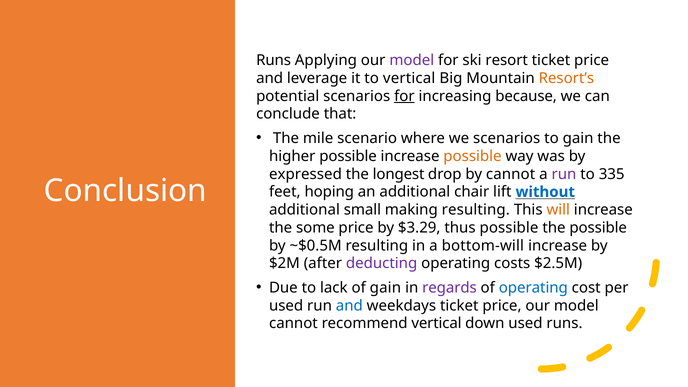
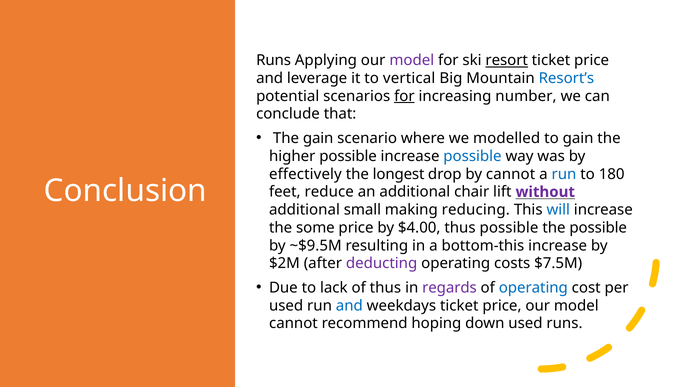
resort underline: none -> present
Resort’s colour: orange -> blue
because: because -> number
The mile: mile -> gain
we scenarios: scenarios -> modelled
possible at (472, 156) colour: orange -> blue
expressed: expressed -> effectively
run at (564, 174) colour: purple -> blue
335: 335 -> 180
hoping: hoping -> reduce
without colour: blue -> purple
making resulting: resulting -> reducing
will colour: orange -> blue
$3.29: $3.29 -> $4.00
~$0.5M: ~$0.5M -> ~$9.5M
bottom-will: bottom-will -> bottom-this
$2.5M: $2.5M -> $7.5M
of gain: gain -> thus
recommend vertical: vertical -> hoping
